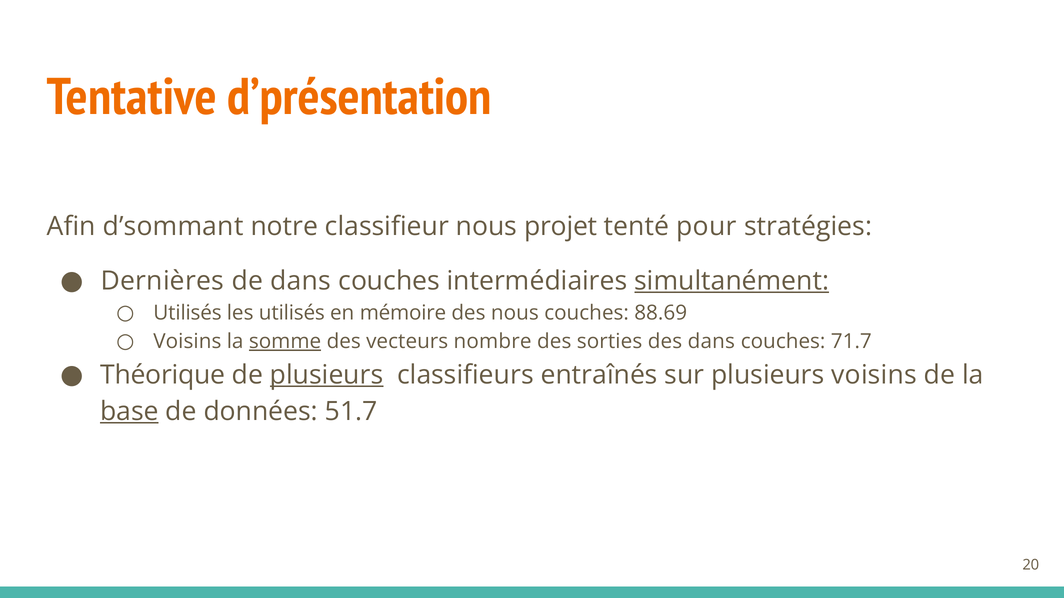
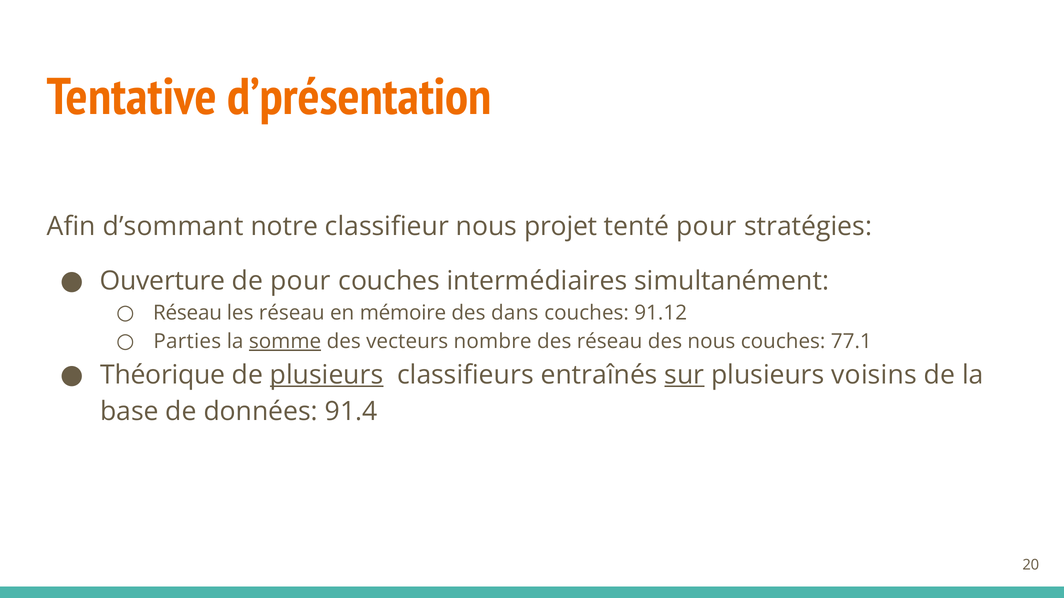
Dernières: Dernières -> Ouverture
de dans: dans -> pour
simultanément underline: present -> none
Utilisés at (187, 313): Utilisés -> Réseau
les utilisés: utilisés -> réseau
des nous: nous -> dans
88.69: 88.69 -> 91.12
Voisins at (187, 342): Voisins -> Parties
des sorties: sorties -> réseau
des dans: dans -> nous
71.7: 71.7 -> 77.1
sur underline: none -> present
base underline: present -> none
51.7: 51.7 -> 91.4
